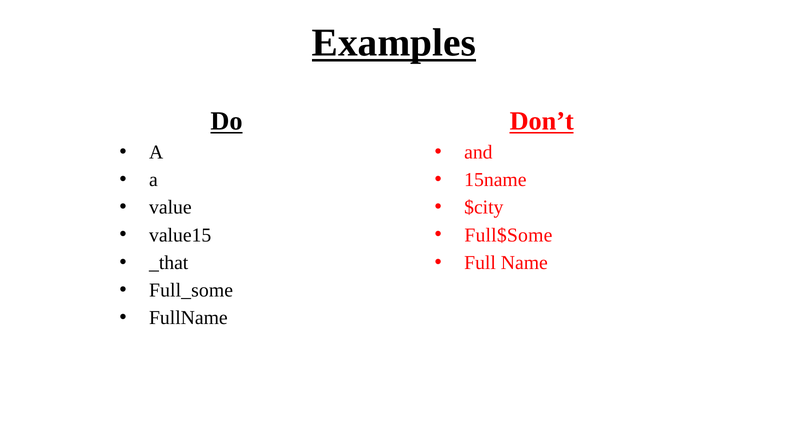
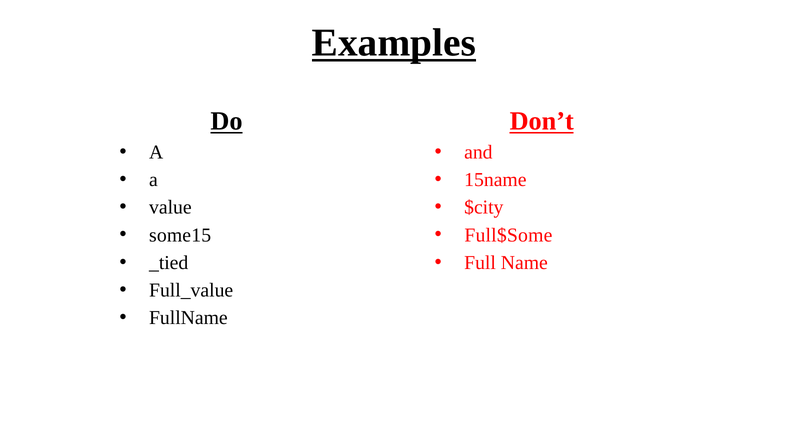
value15: value15 -> some15
_that: _that -> _tied
Full_some: Full_some -> Full_value
